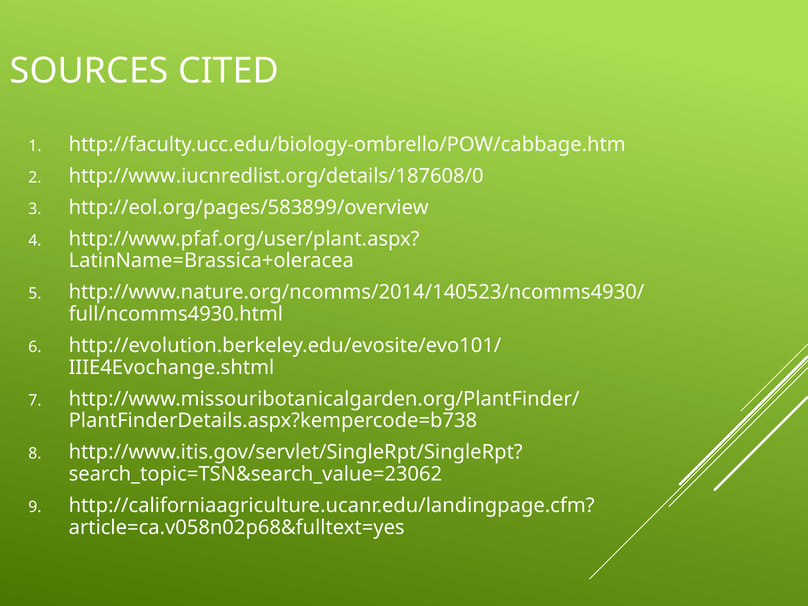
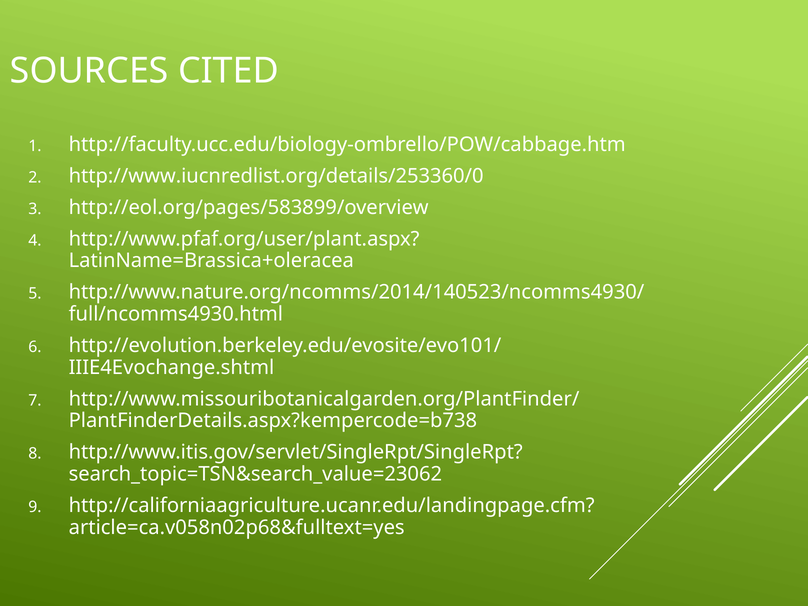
http://www.iucnredlist.org/details/187608/0: http://www.iucnredlist.org/details/187608/0 -> http://www.iucnredlist.org/details/253360/0
